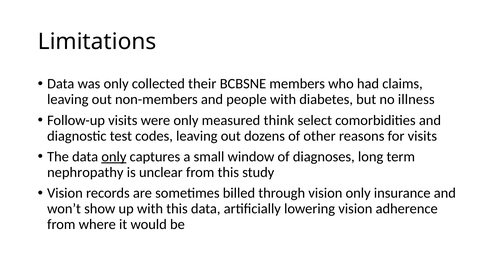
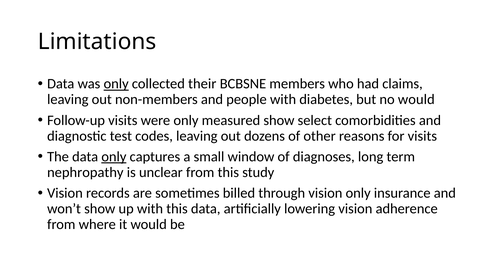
only at (116, 84) underline: none -> present
no illness: illness -> would
measured think: think -> show
